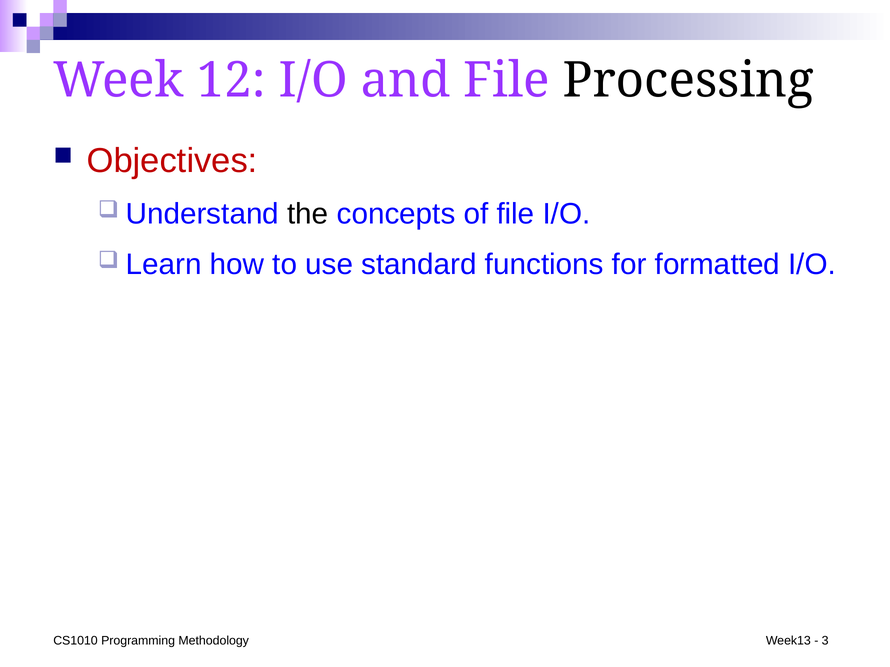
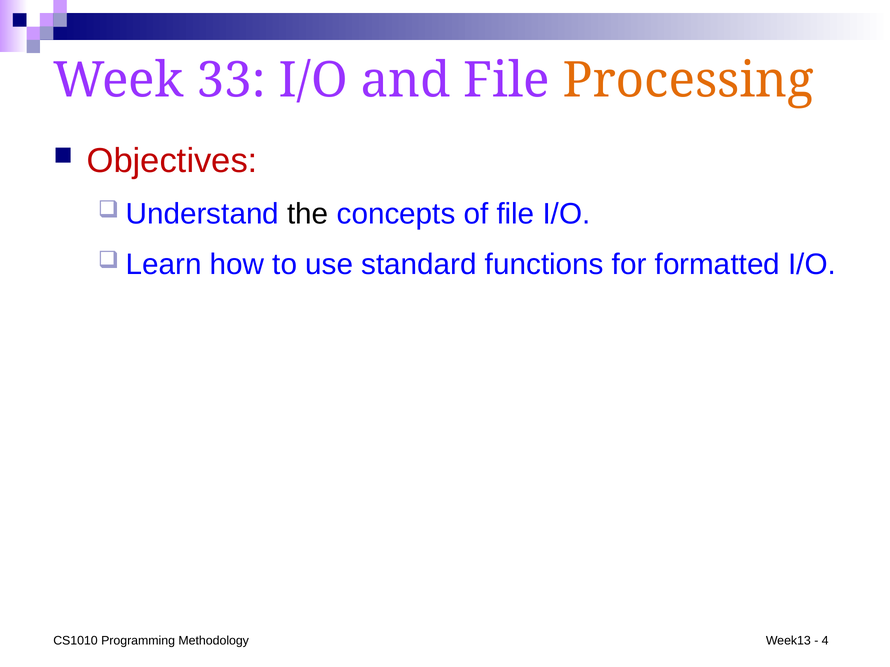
12: 12 -> 33
Processing colour: black -> orange
3: 3 -> 4
